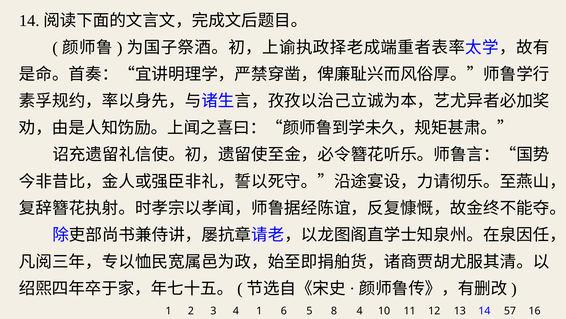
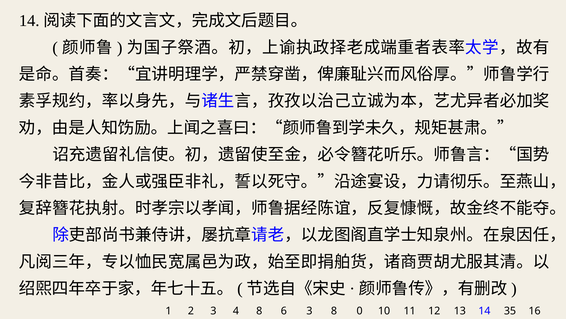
4 1: 1 -> 8
6 5: 5 -> 3
8 4: 4 -> 0
57: 57 -> 35
